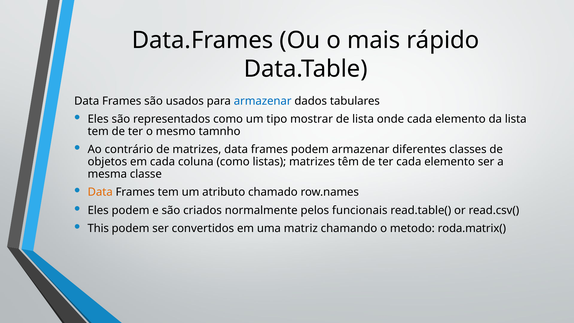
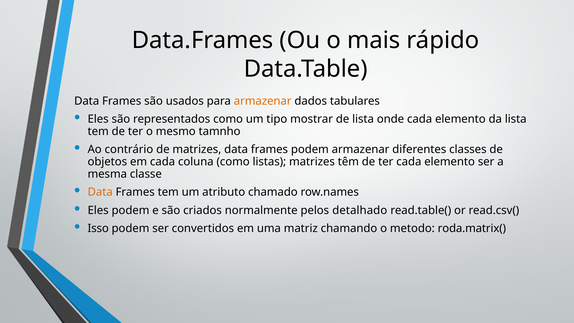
armazenar at (263, 101) colour: blue -> orange
funcionais: funcionais -> detalhado
This: This -> Isso
